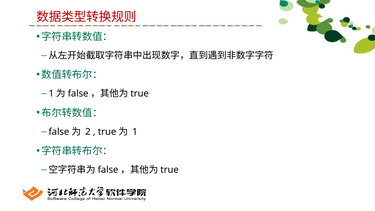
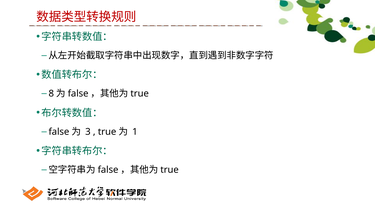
1 at (51, 94): 1 -> 8
2: 2 -> 3
